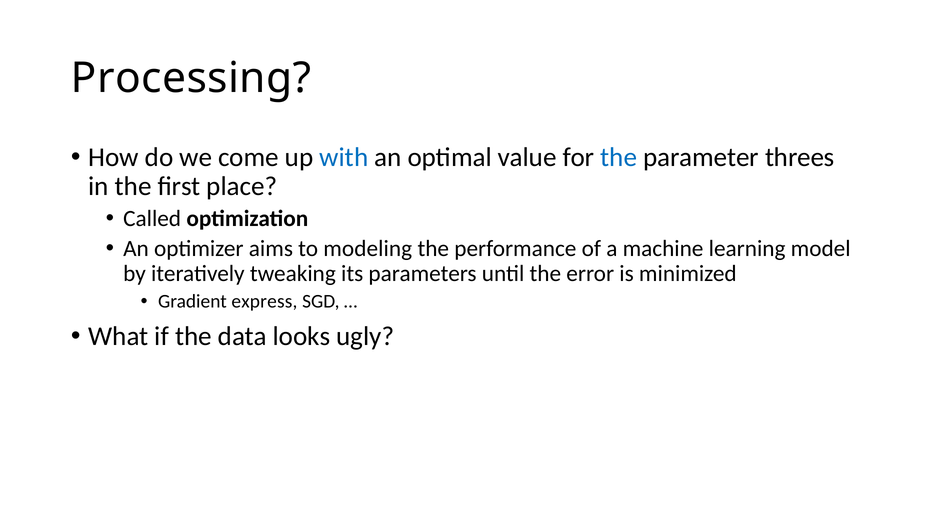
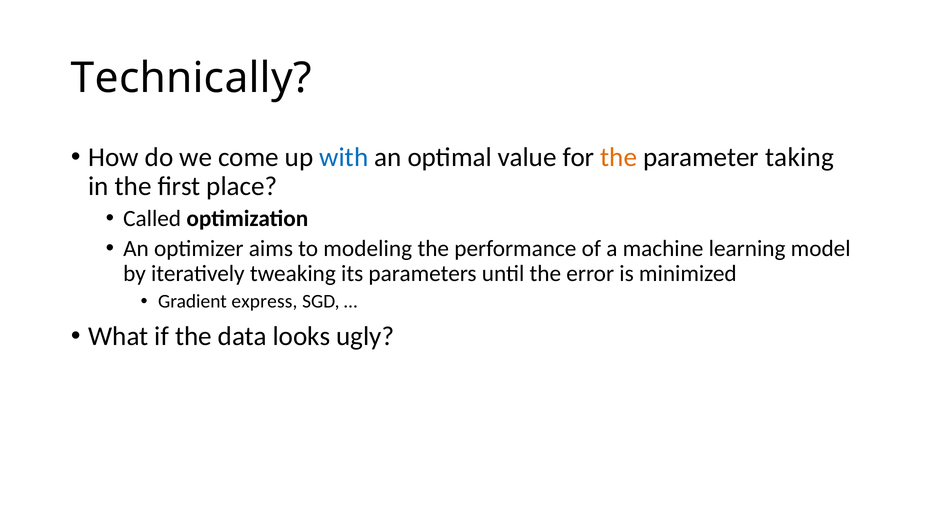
Processing: Processing -> Technically
the at (619, 157) colour: blue -> orange
threes: threes -> taking
